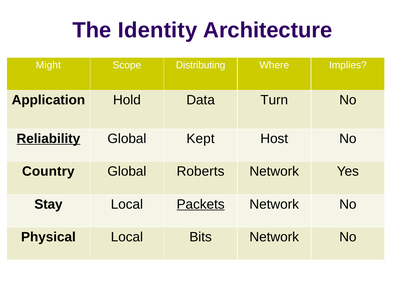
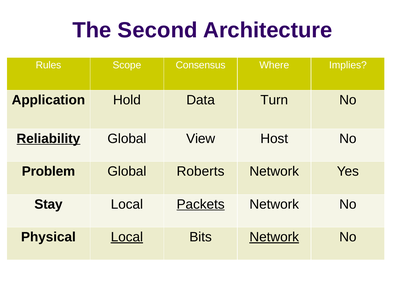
Identity: Identity -> Second
Might: Might -> Rules
Distributing: Distributing -> Consensus
Kept: Kept -> View
Country: Country -> Problem
Local at (127, 237) underline: none -> present
Network at (274, 237) underline: none -> present
